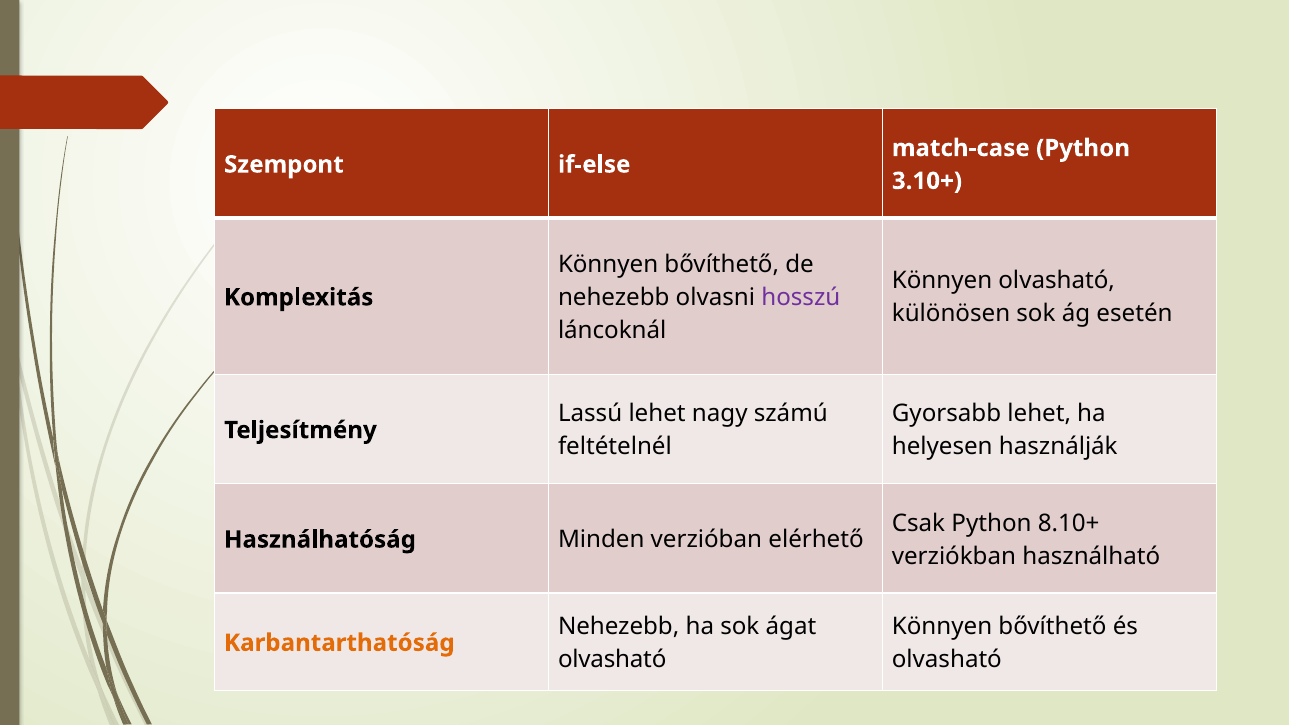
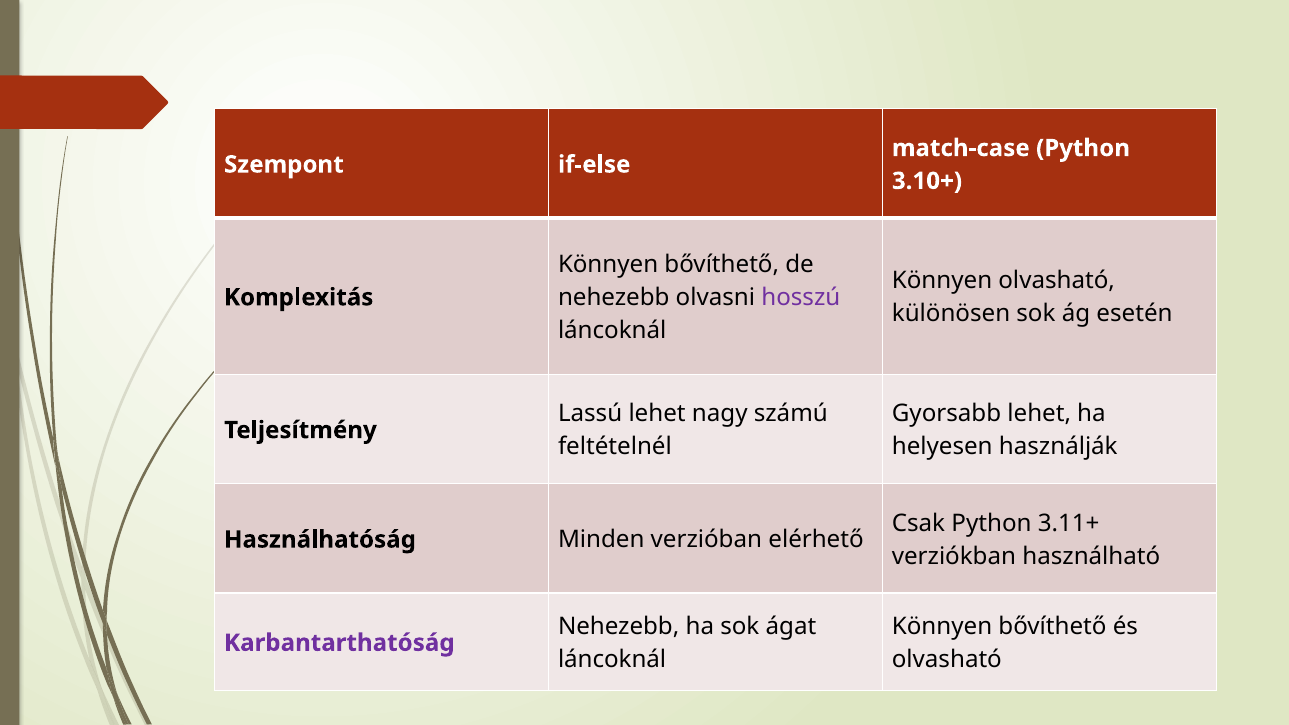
8.10+: 8.10+ -> 3.11+
Karbantarthatóság colour: orange -> purple
olvasható at (612, 659): olvasható -> láncoknál
